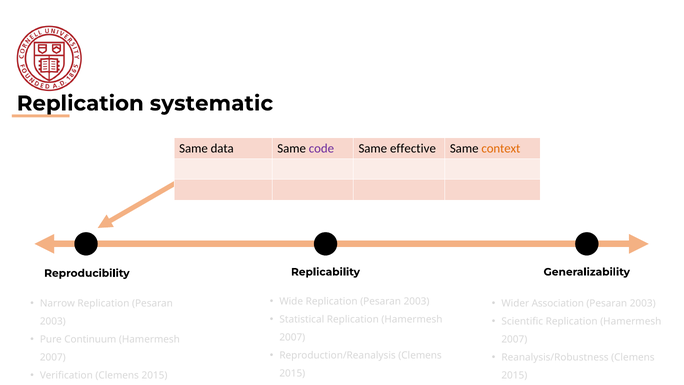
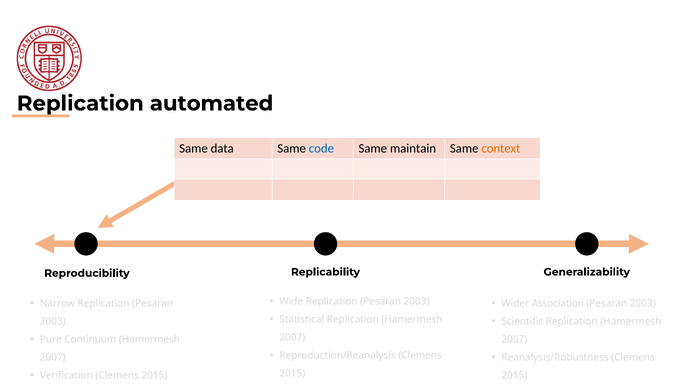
systematic: systematic -> automated
code colour: purple -> blue
effective: effective -> maintain
